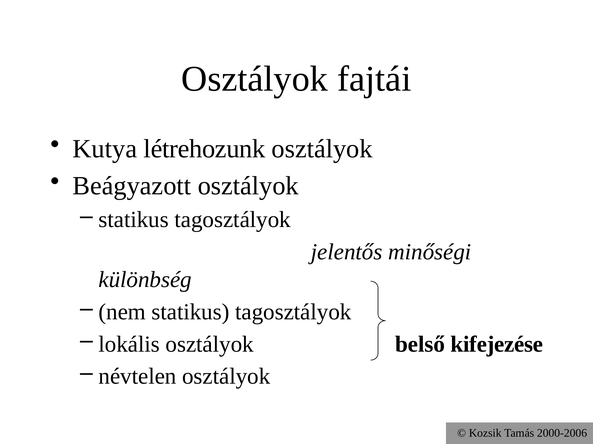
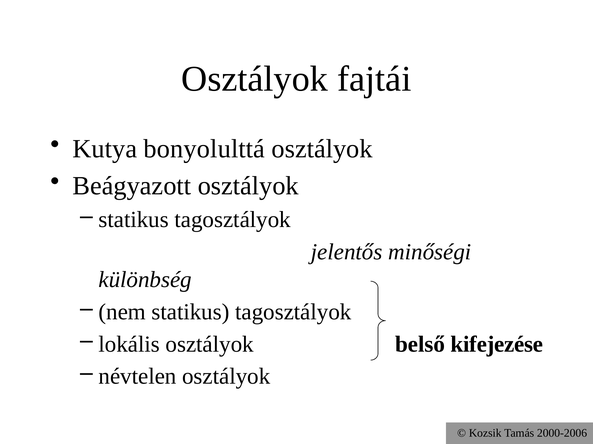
létrehozunk: létrehozunk -> bonyolulttá
